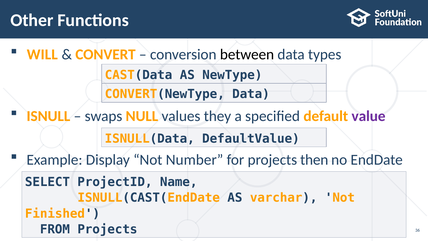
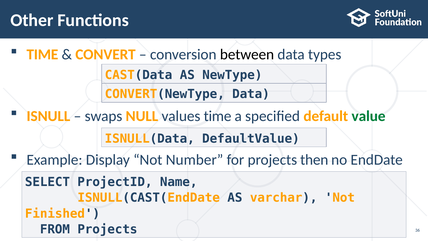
WILL at (42, 54): WILL -> TIME
values they: they -> time
value colour: purple -> green
